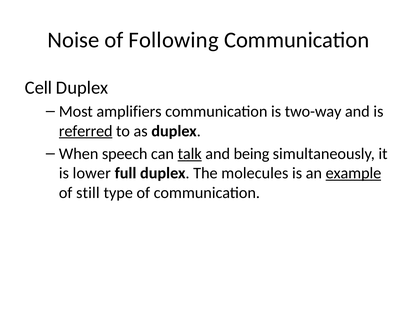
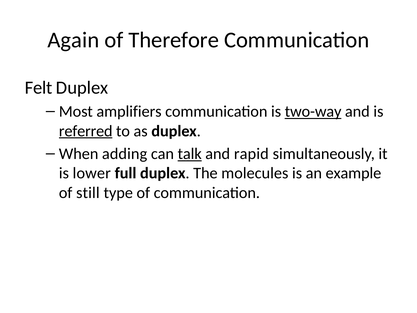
Noise: Noise -> Again
Following: Following -> Therefore
Cell: Cell -> Felt
two-way underline: none -> present
speech: speech -> adding
being: being -> rapid
example underline: present -> none
